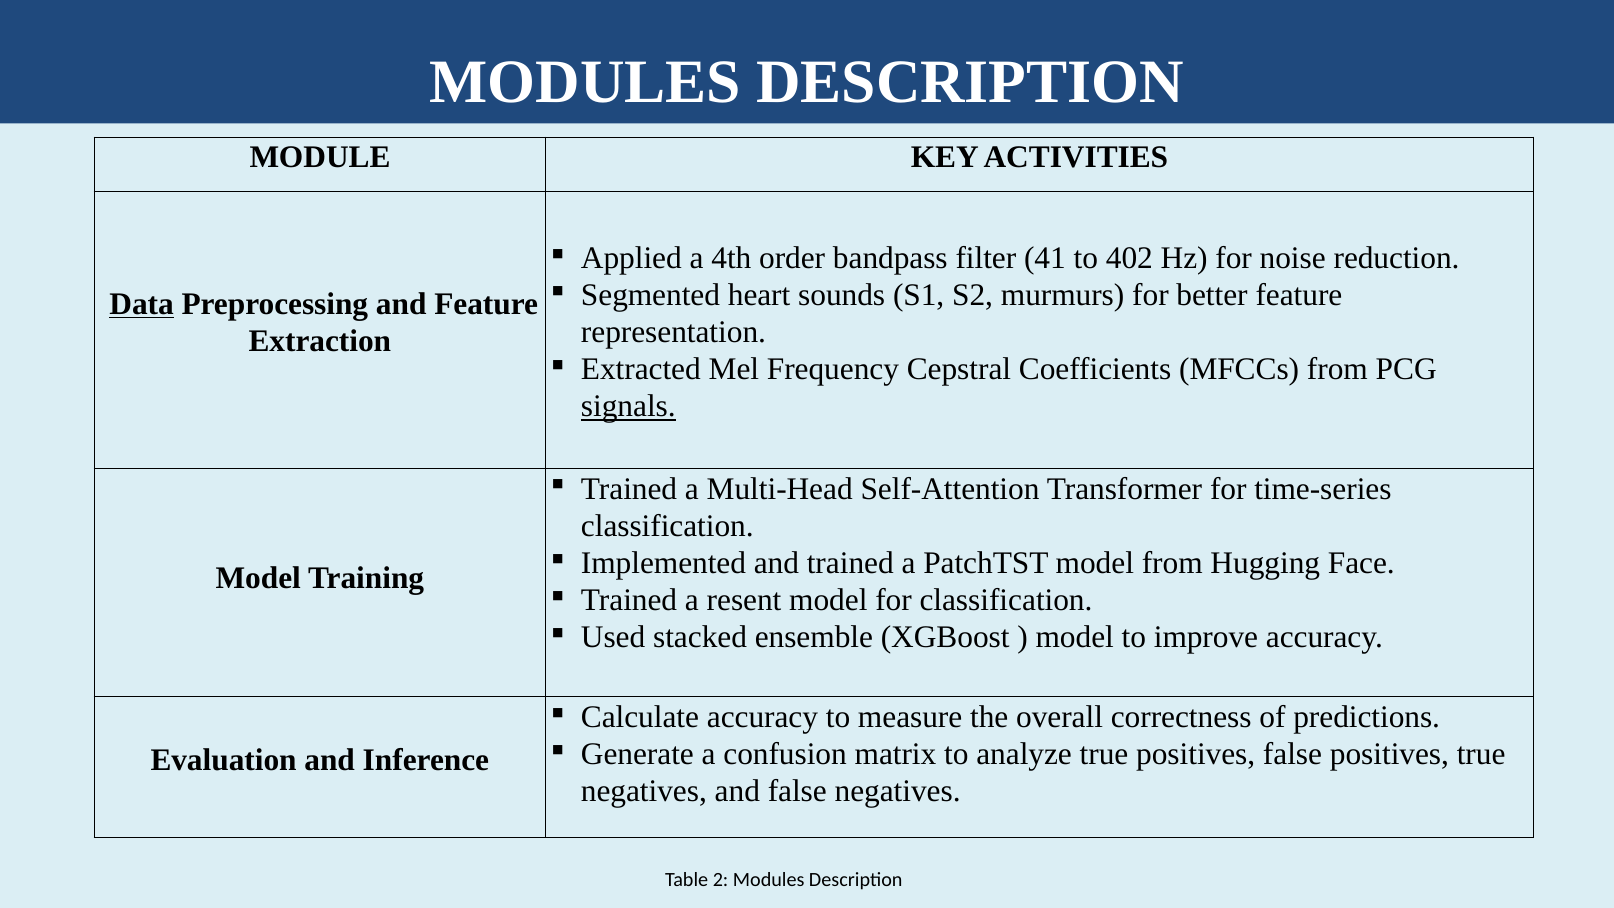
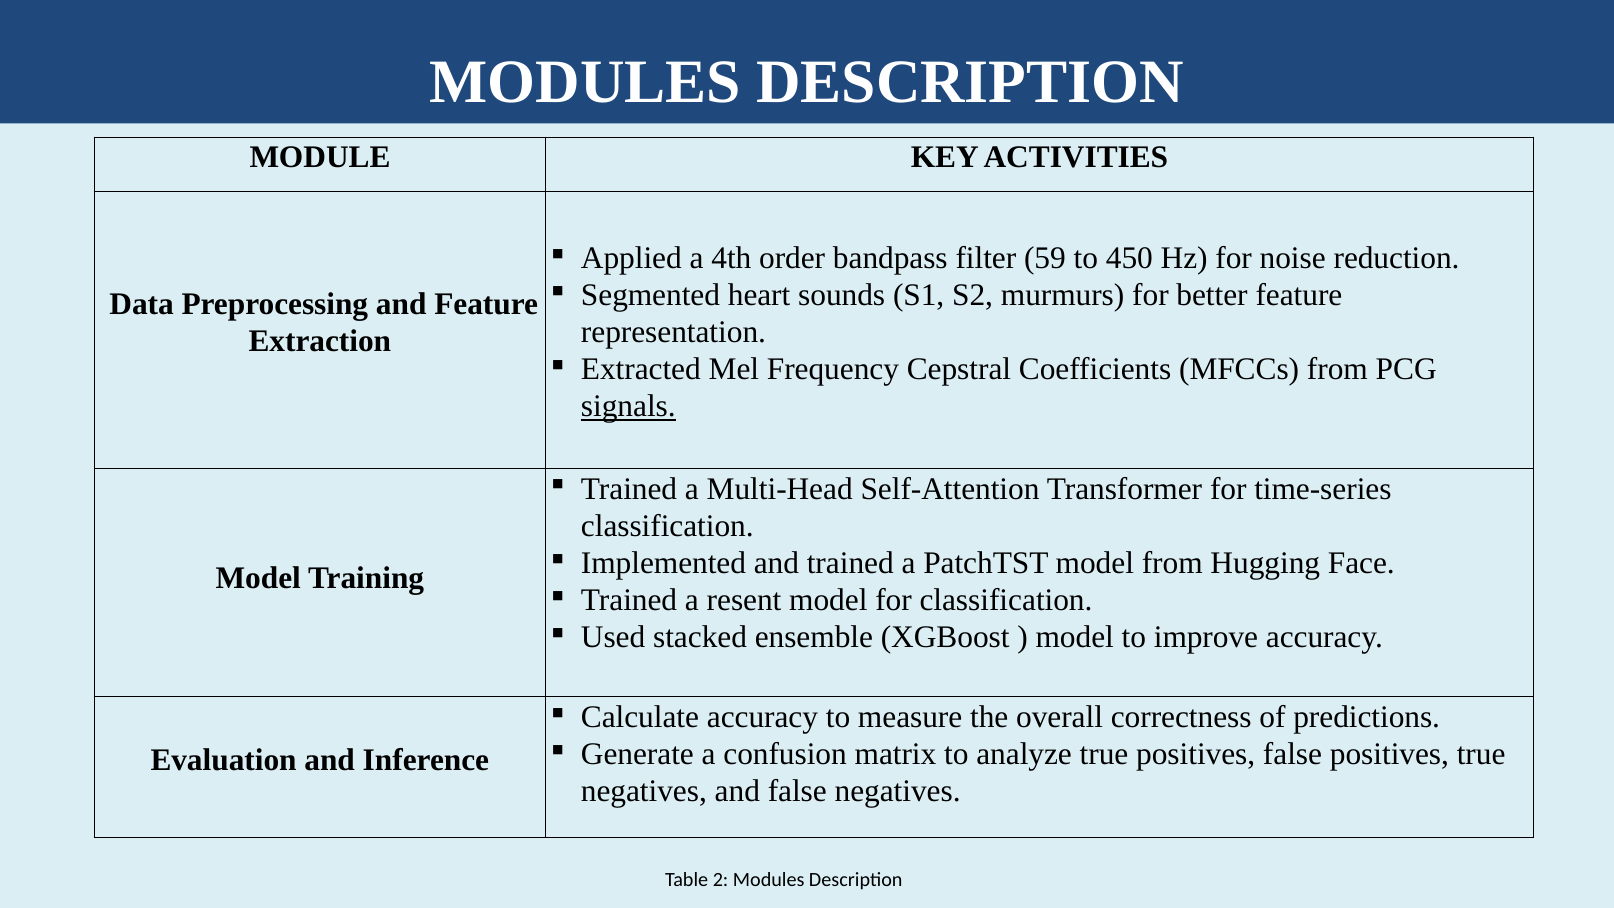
41: 41 -> 59
402: 402 -> 450
Data underline: present -> none
